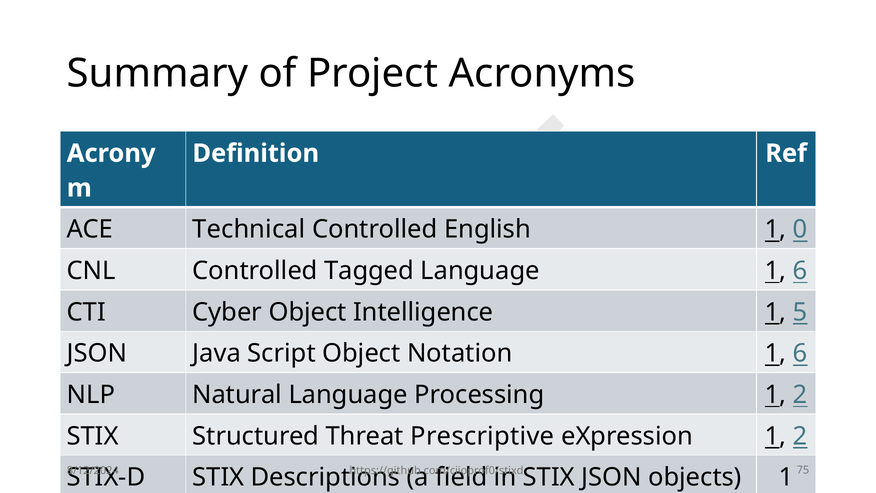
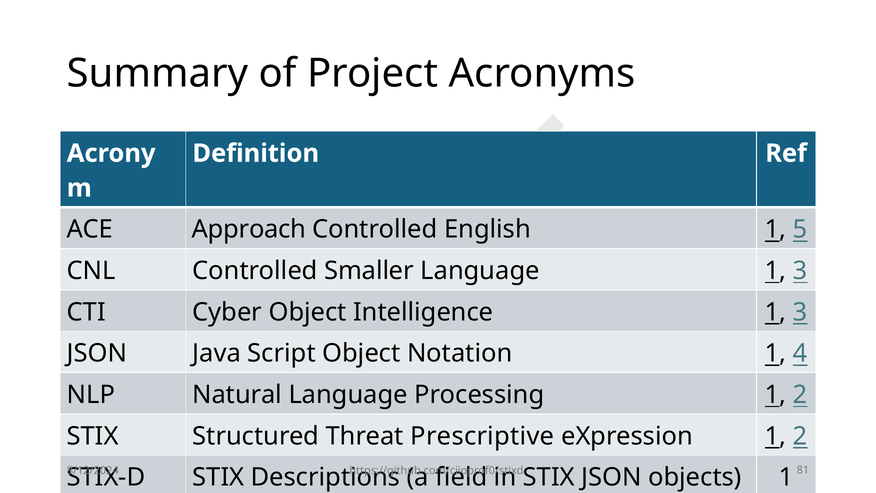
Technical: Technical -> Approach
0: 0 -> 5
Tagged: Tagged -> Smaller
6 at (800, 271): 6 -> 3
5 at (800, 312): 5 -> 3
6 at (800, 353): 6 -> 4
75: 75 -> 81
